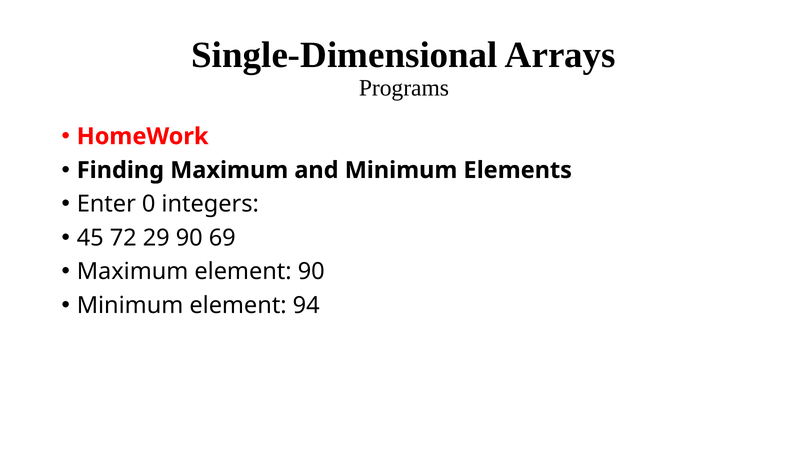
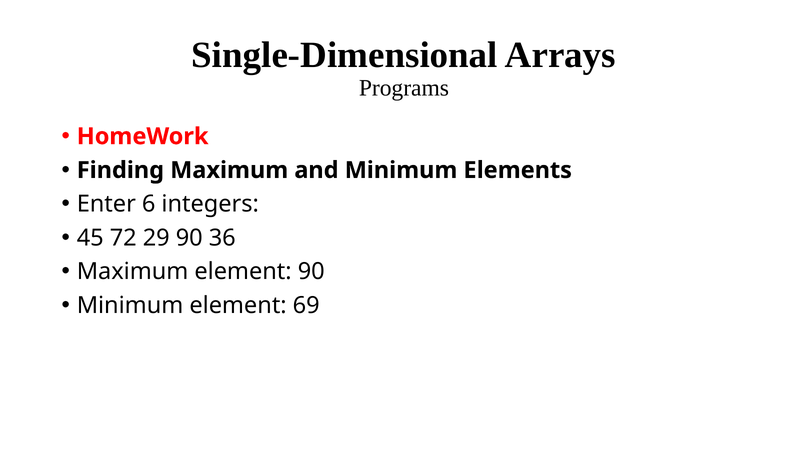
0: 0 -> 6
69: 69 -> 36
94: 94 -> 69
